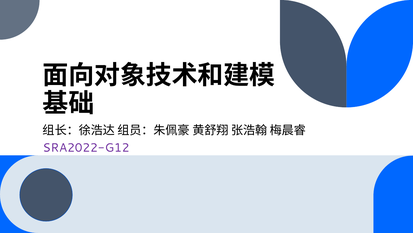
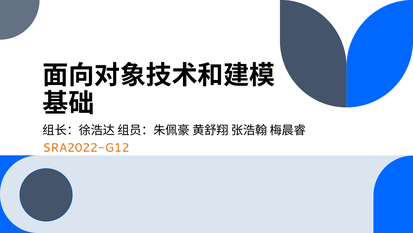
SRA2022-G12 colour: purple -> orange
